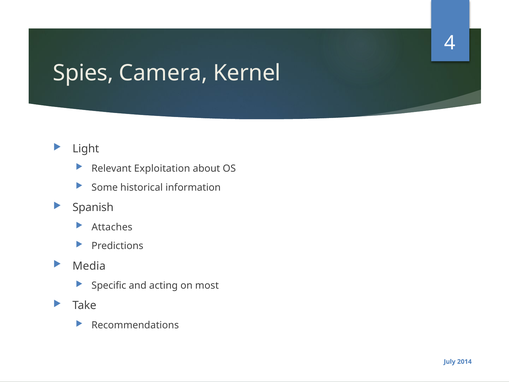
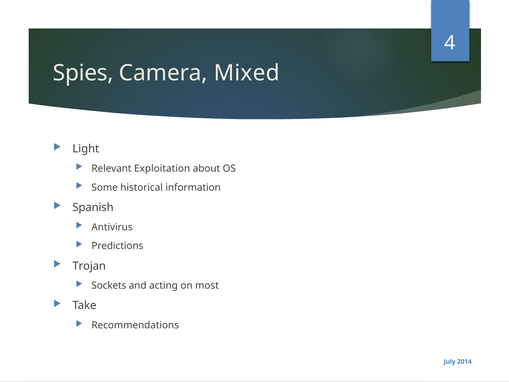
Kernel: Kernel -> Mixed
Attaches: Attaches -> Antivirus
Media: Media -> Trojan
Specific: Specific -> Sockets
